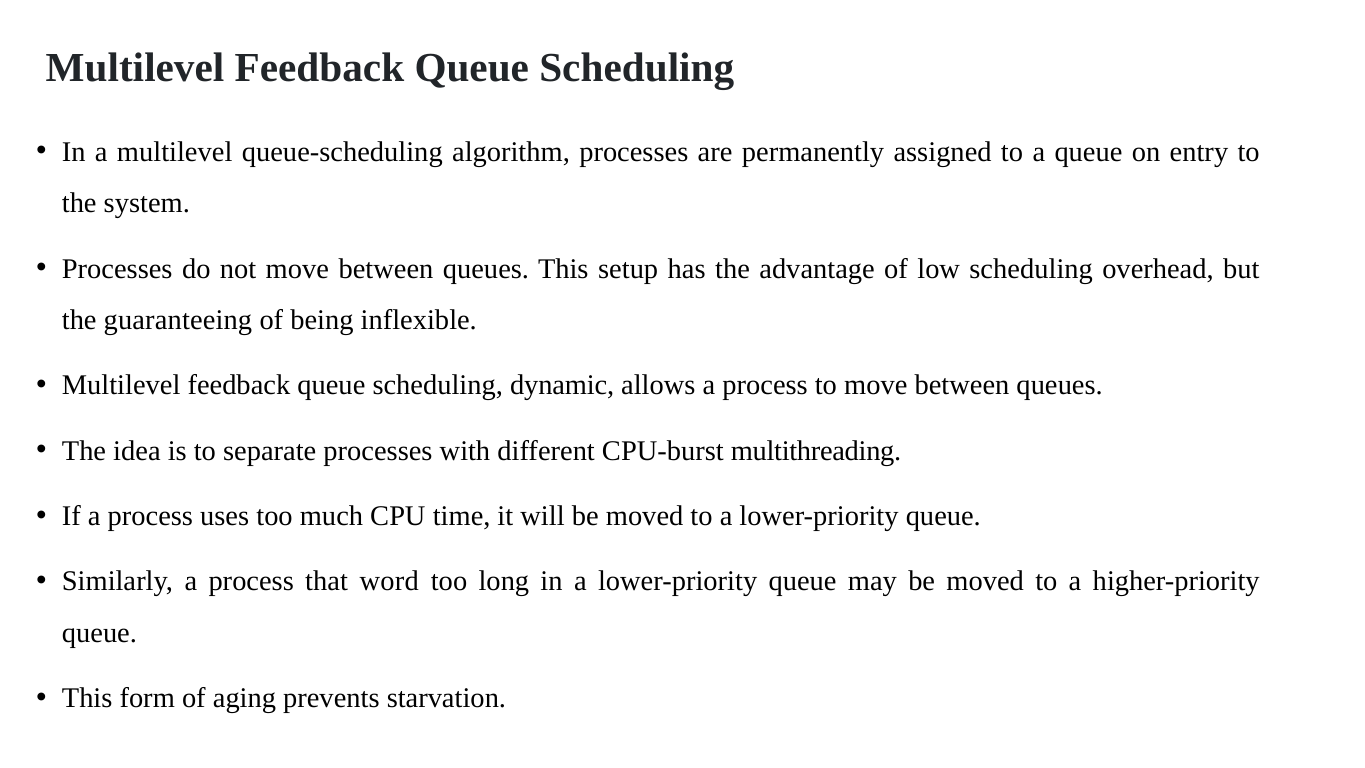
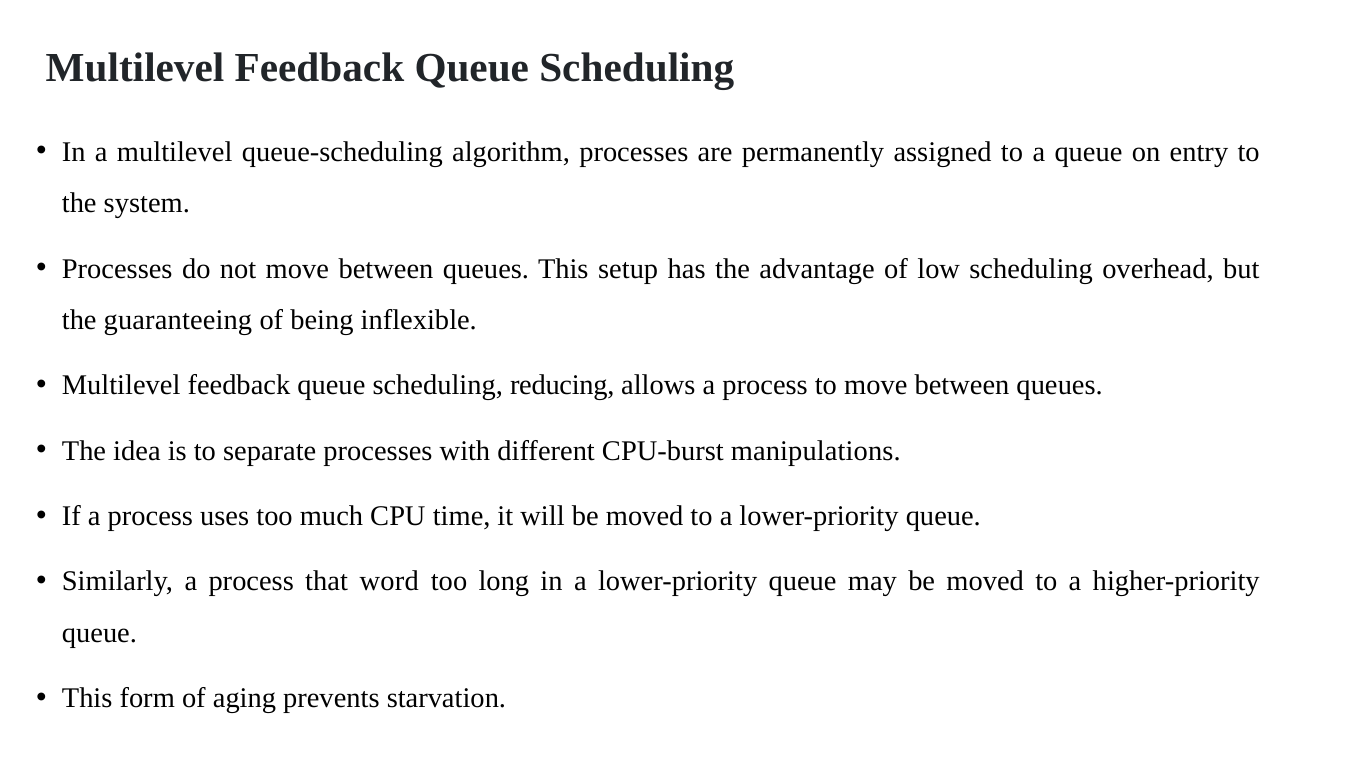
dynamic: dynamic -> reducing
multithreading: multithreading -> manipulations
